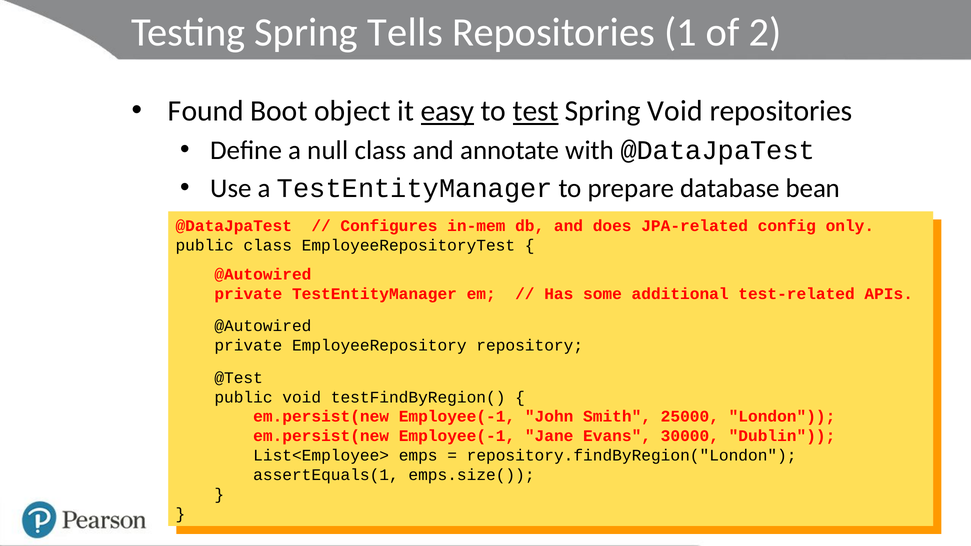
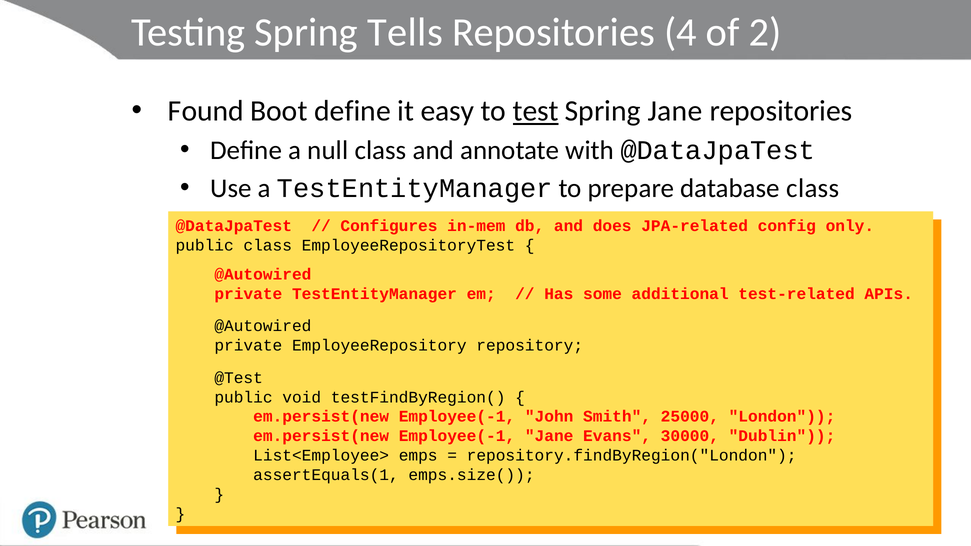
1: 1 -> 4
Boot object: object -> define
easy underline: present -> none
Spring Void: Void -> Jane
database bean: bean -> class
